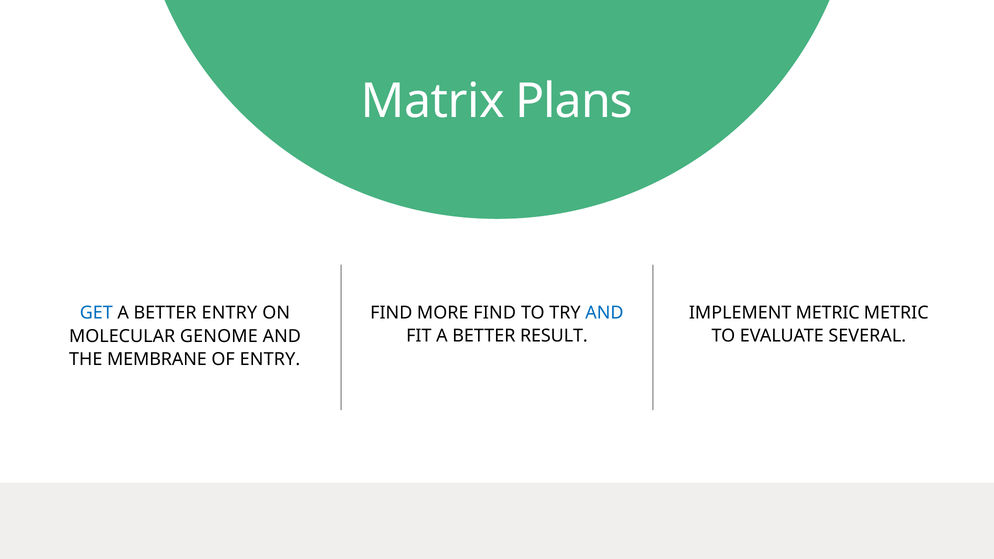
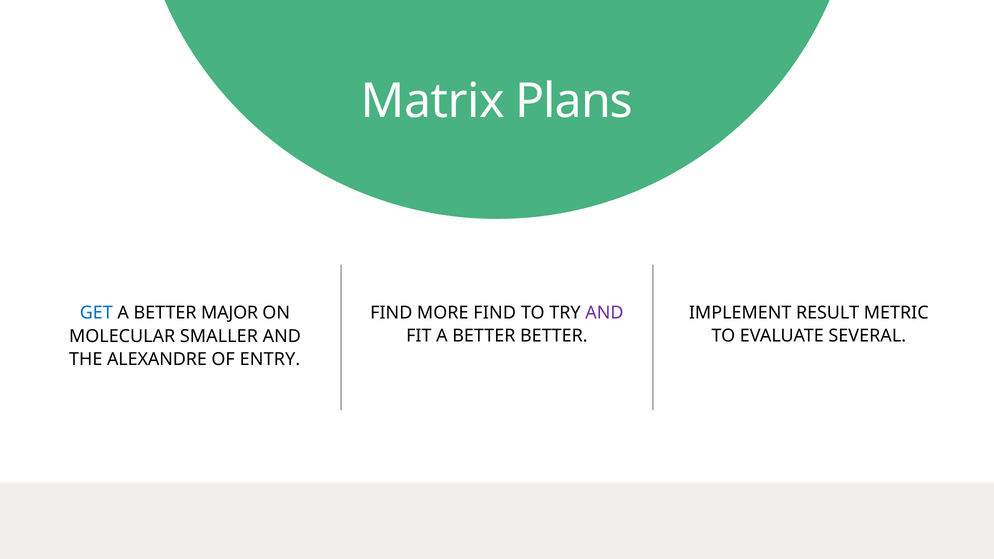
AND at (604, 313) colour: blue -> purple
IMPLEMENT METRIC: METRIC -> RESULT
BETTER ENTRY: ENTRY -> MAJOR
BETTER RESULT: RESULT -> BETTER
GENOME: GENOME -> SMALLER
MEMBRANE: MEMBRANE -> ALEXANDRE
